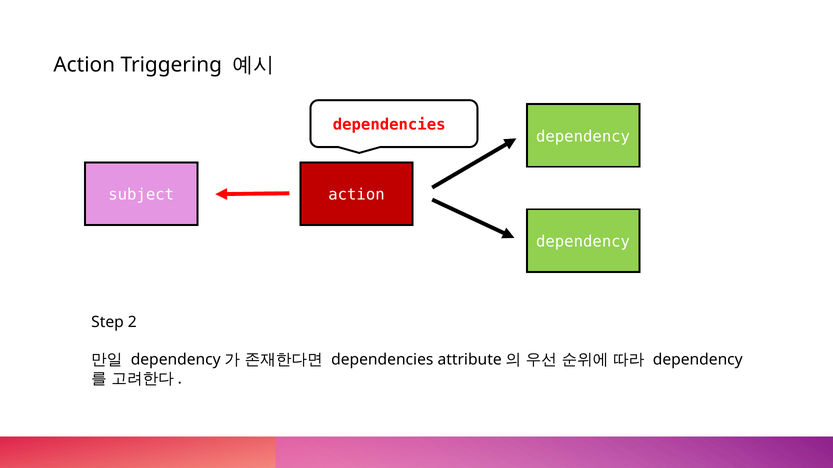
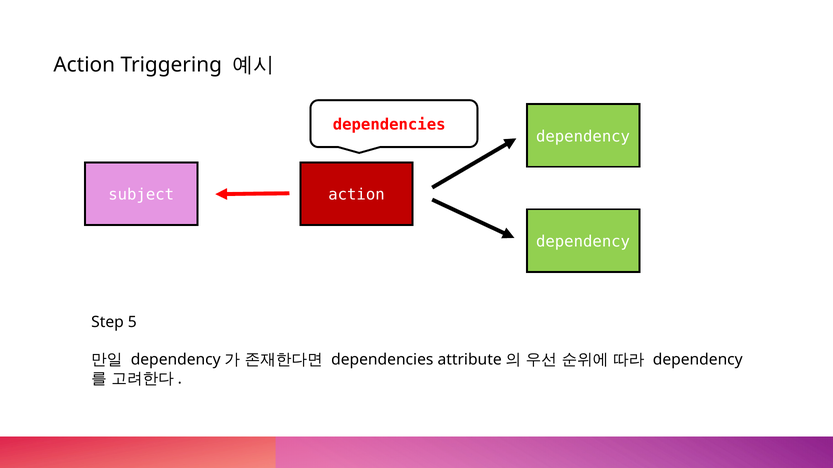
2: 2 -> 5
